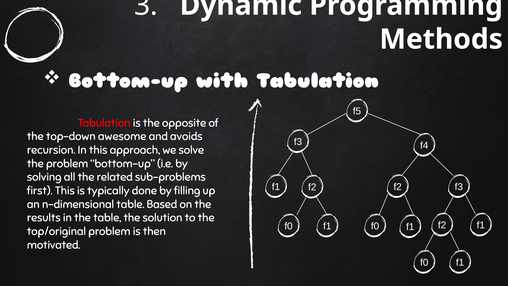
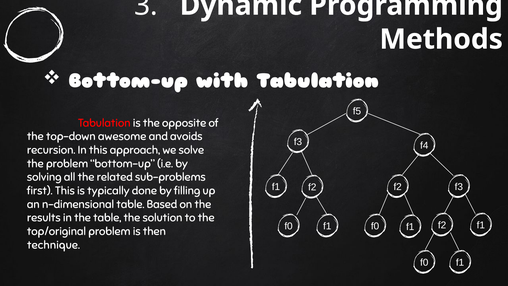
motivated: motivated -> technique
